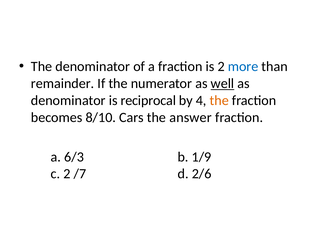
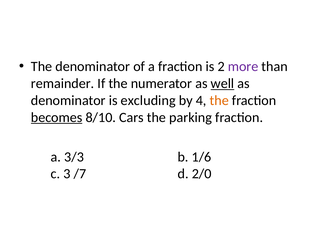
more colour: blue -> purple
reciprocal: reciprocal -> excluding
becomes underline: none -> present
answer: answer -> parking
6/3: 6/3 -> 3/3
1/9: 1/9 -> 1/6
c 2: 2 -> 3
2/6: 2/6 -> 2/0
